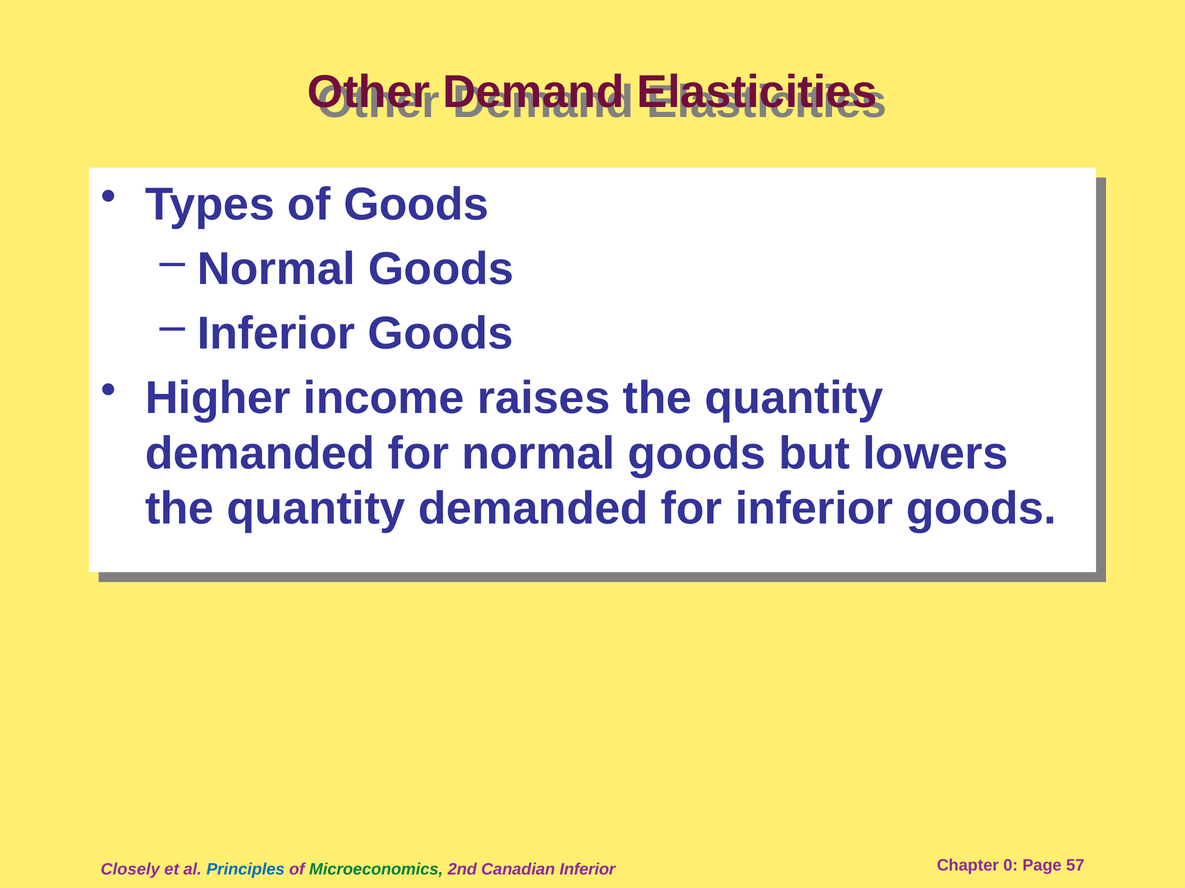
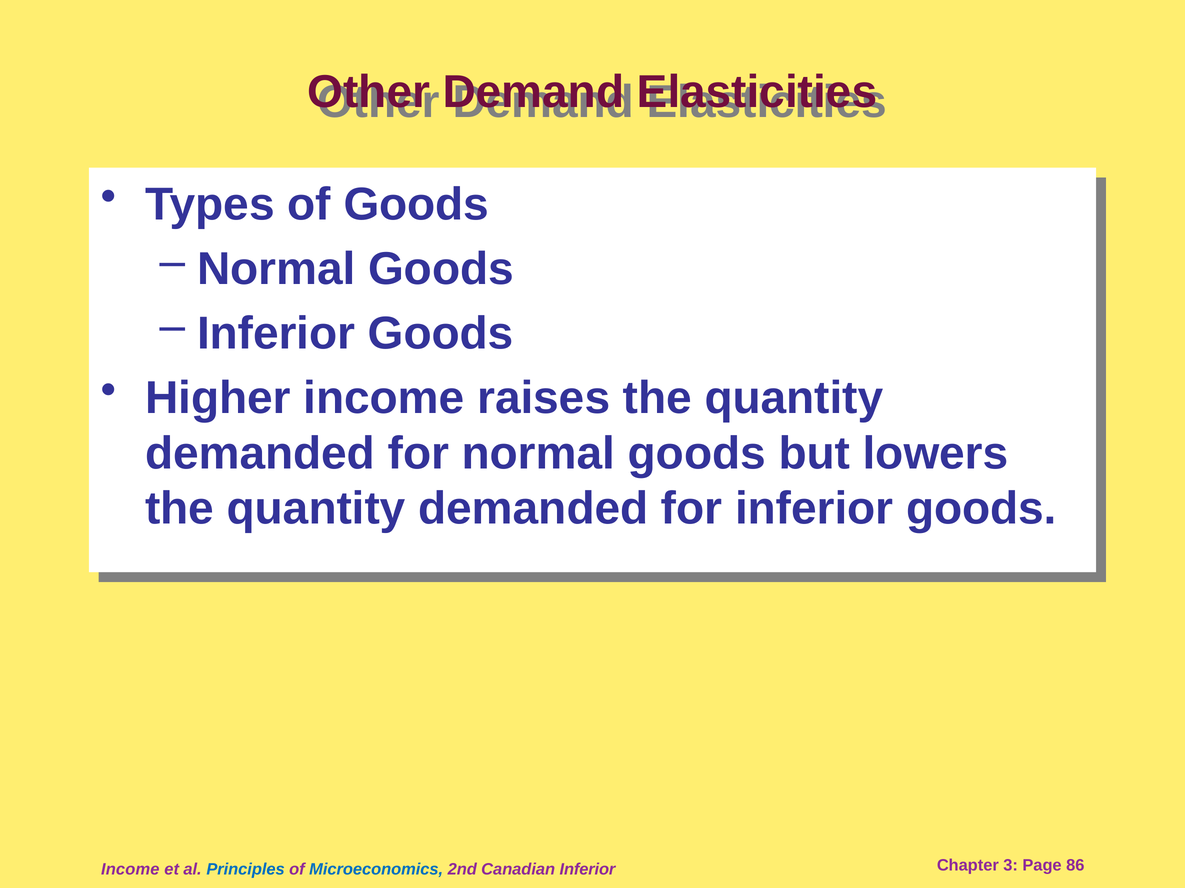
Closely at (130, 870): Closely -> Income
Microeconomics colour: green -> blue
0: 0 -> 3
57: 57 -> 86
